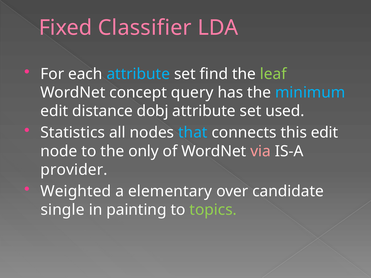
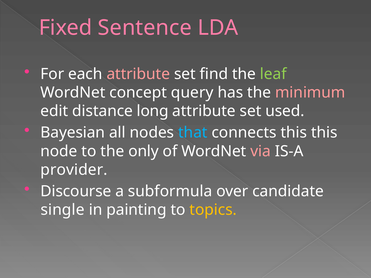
Classifier: Classifier -> Sentence
attribute at (138, 74) colour: light blue -> pink
minimum colour: light blue -> pink
dobj: dobj -> long
Statistics: Statistics -> Bayesian
this edit: edit -> this
Weighted: Weighted -> Discourse
elementary: elementary -> subformula
topics colour: light green -> yellow
